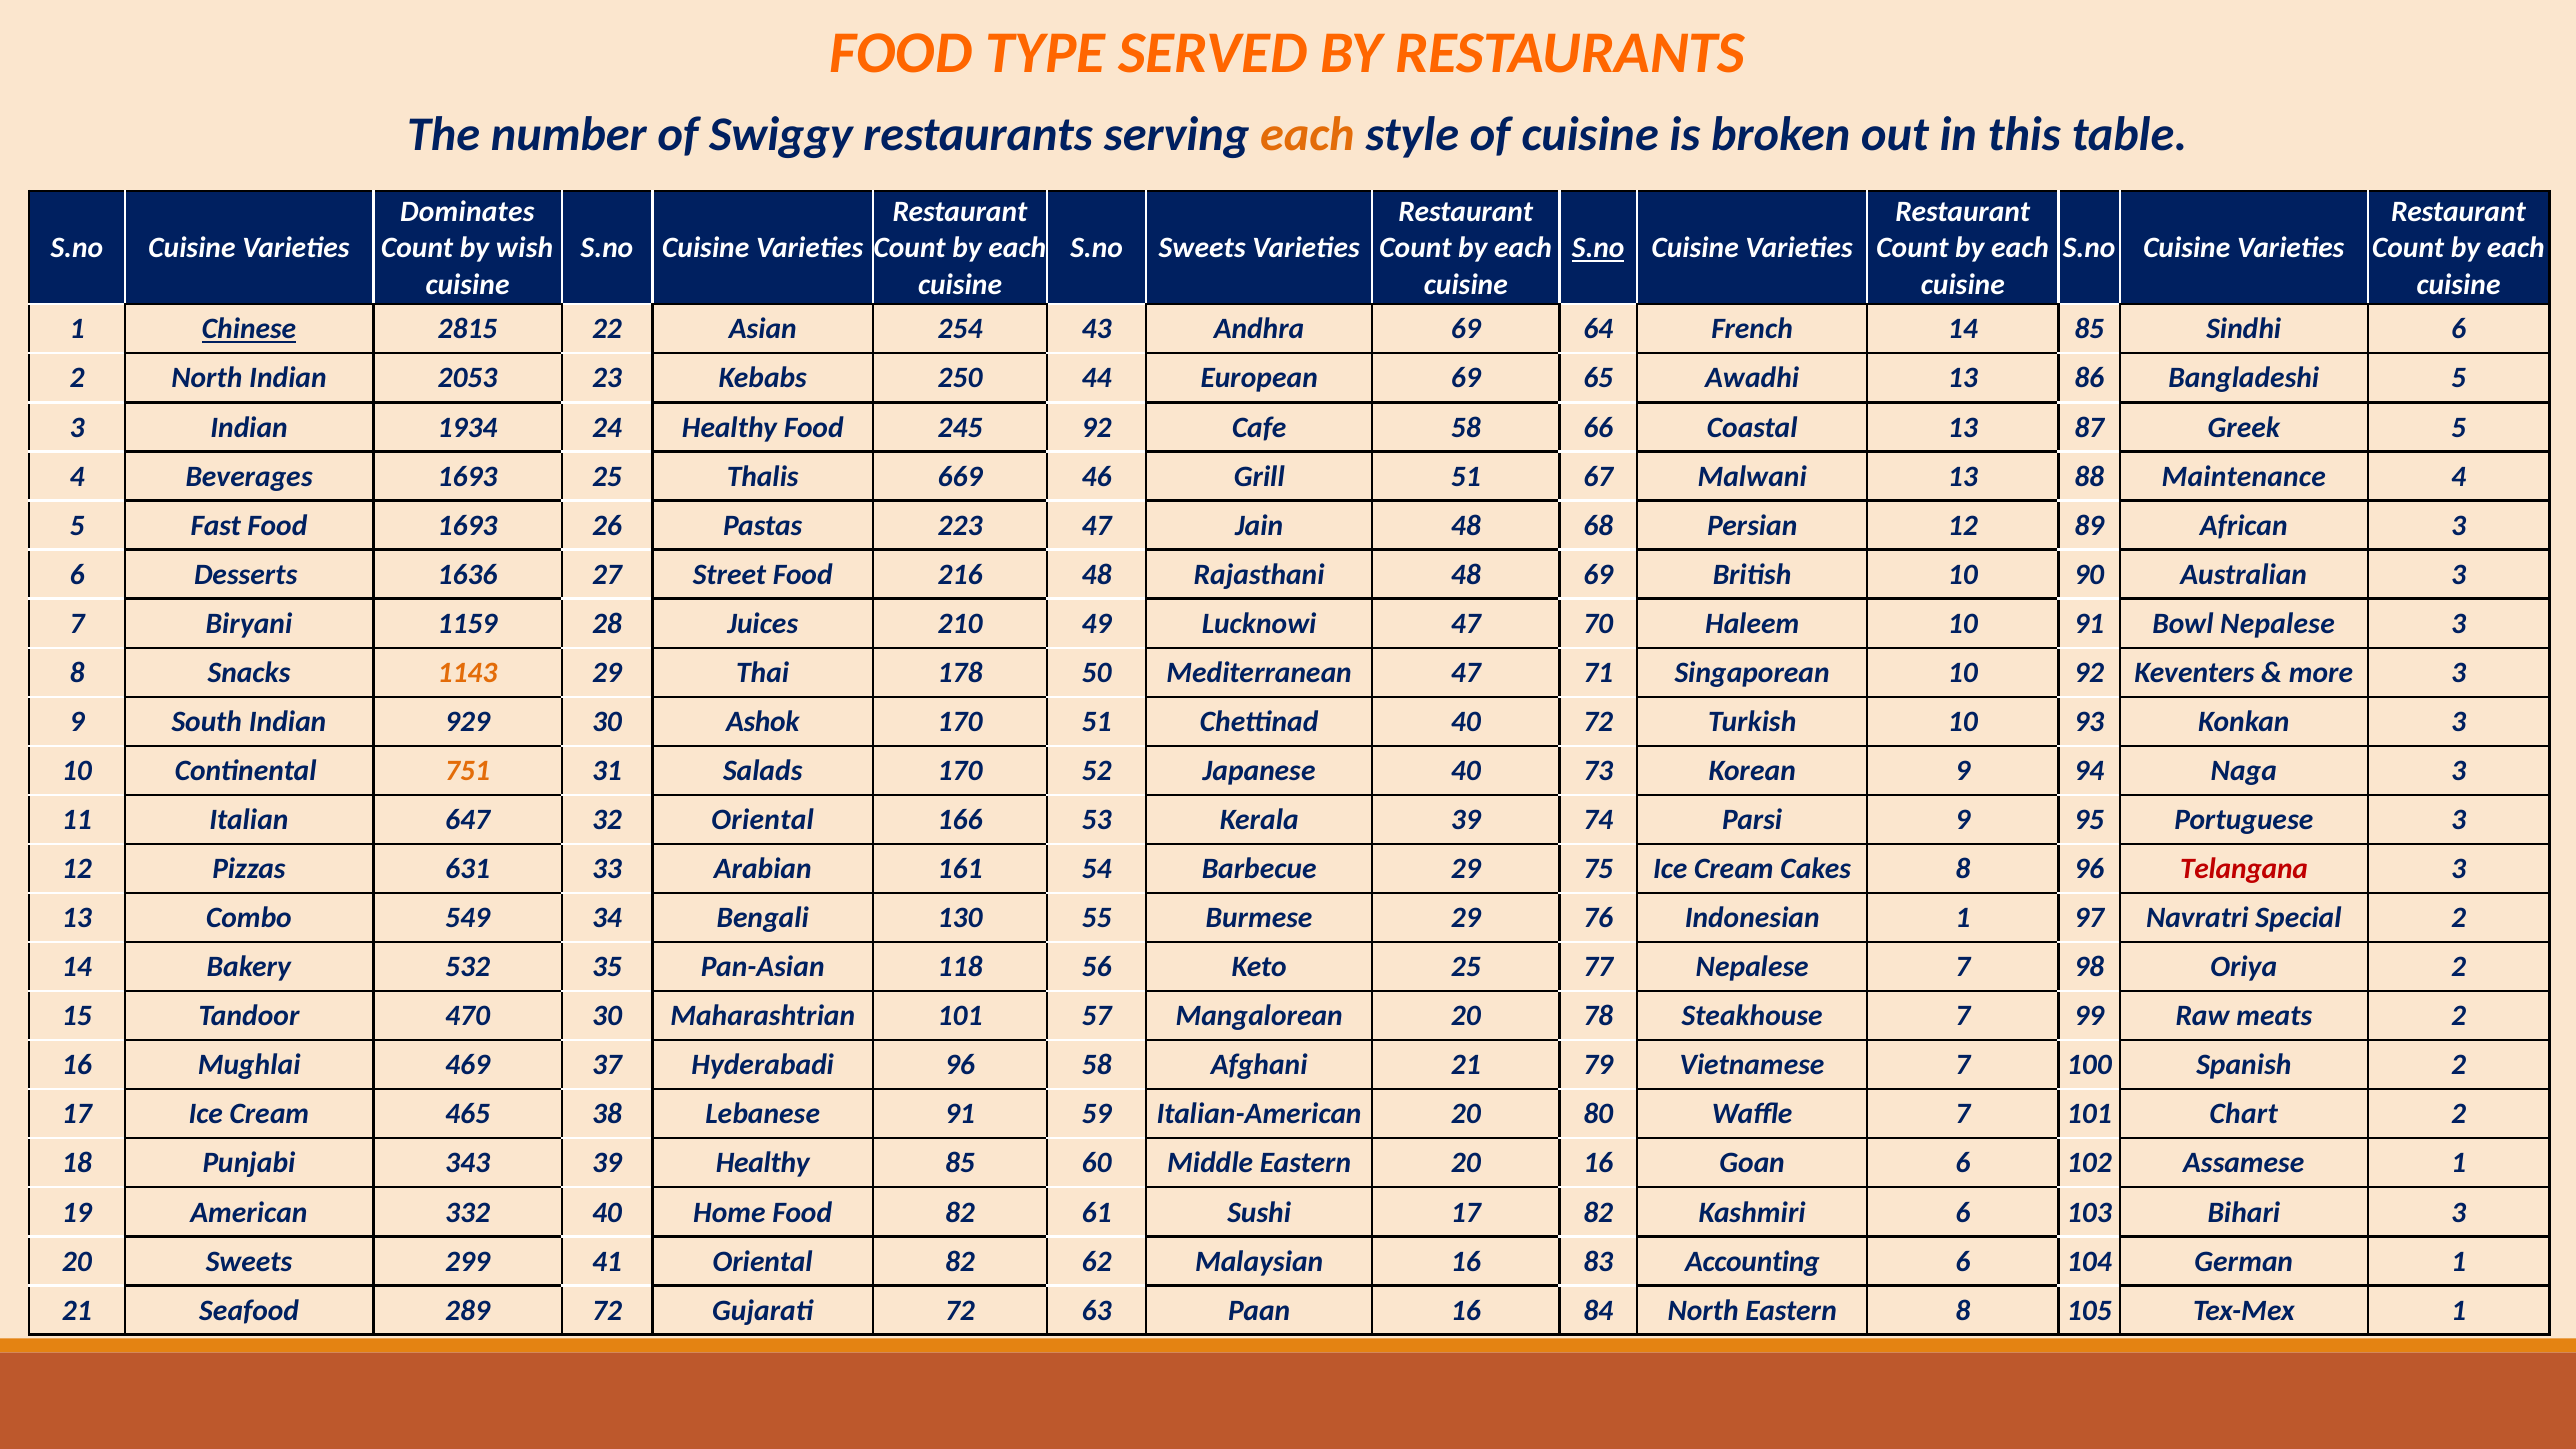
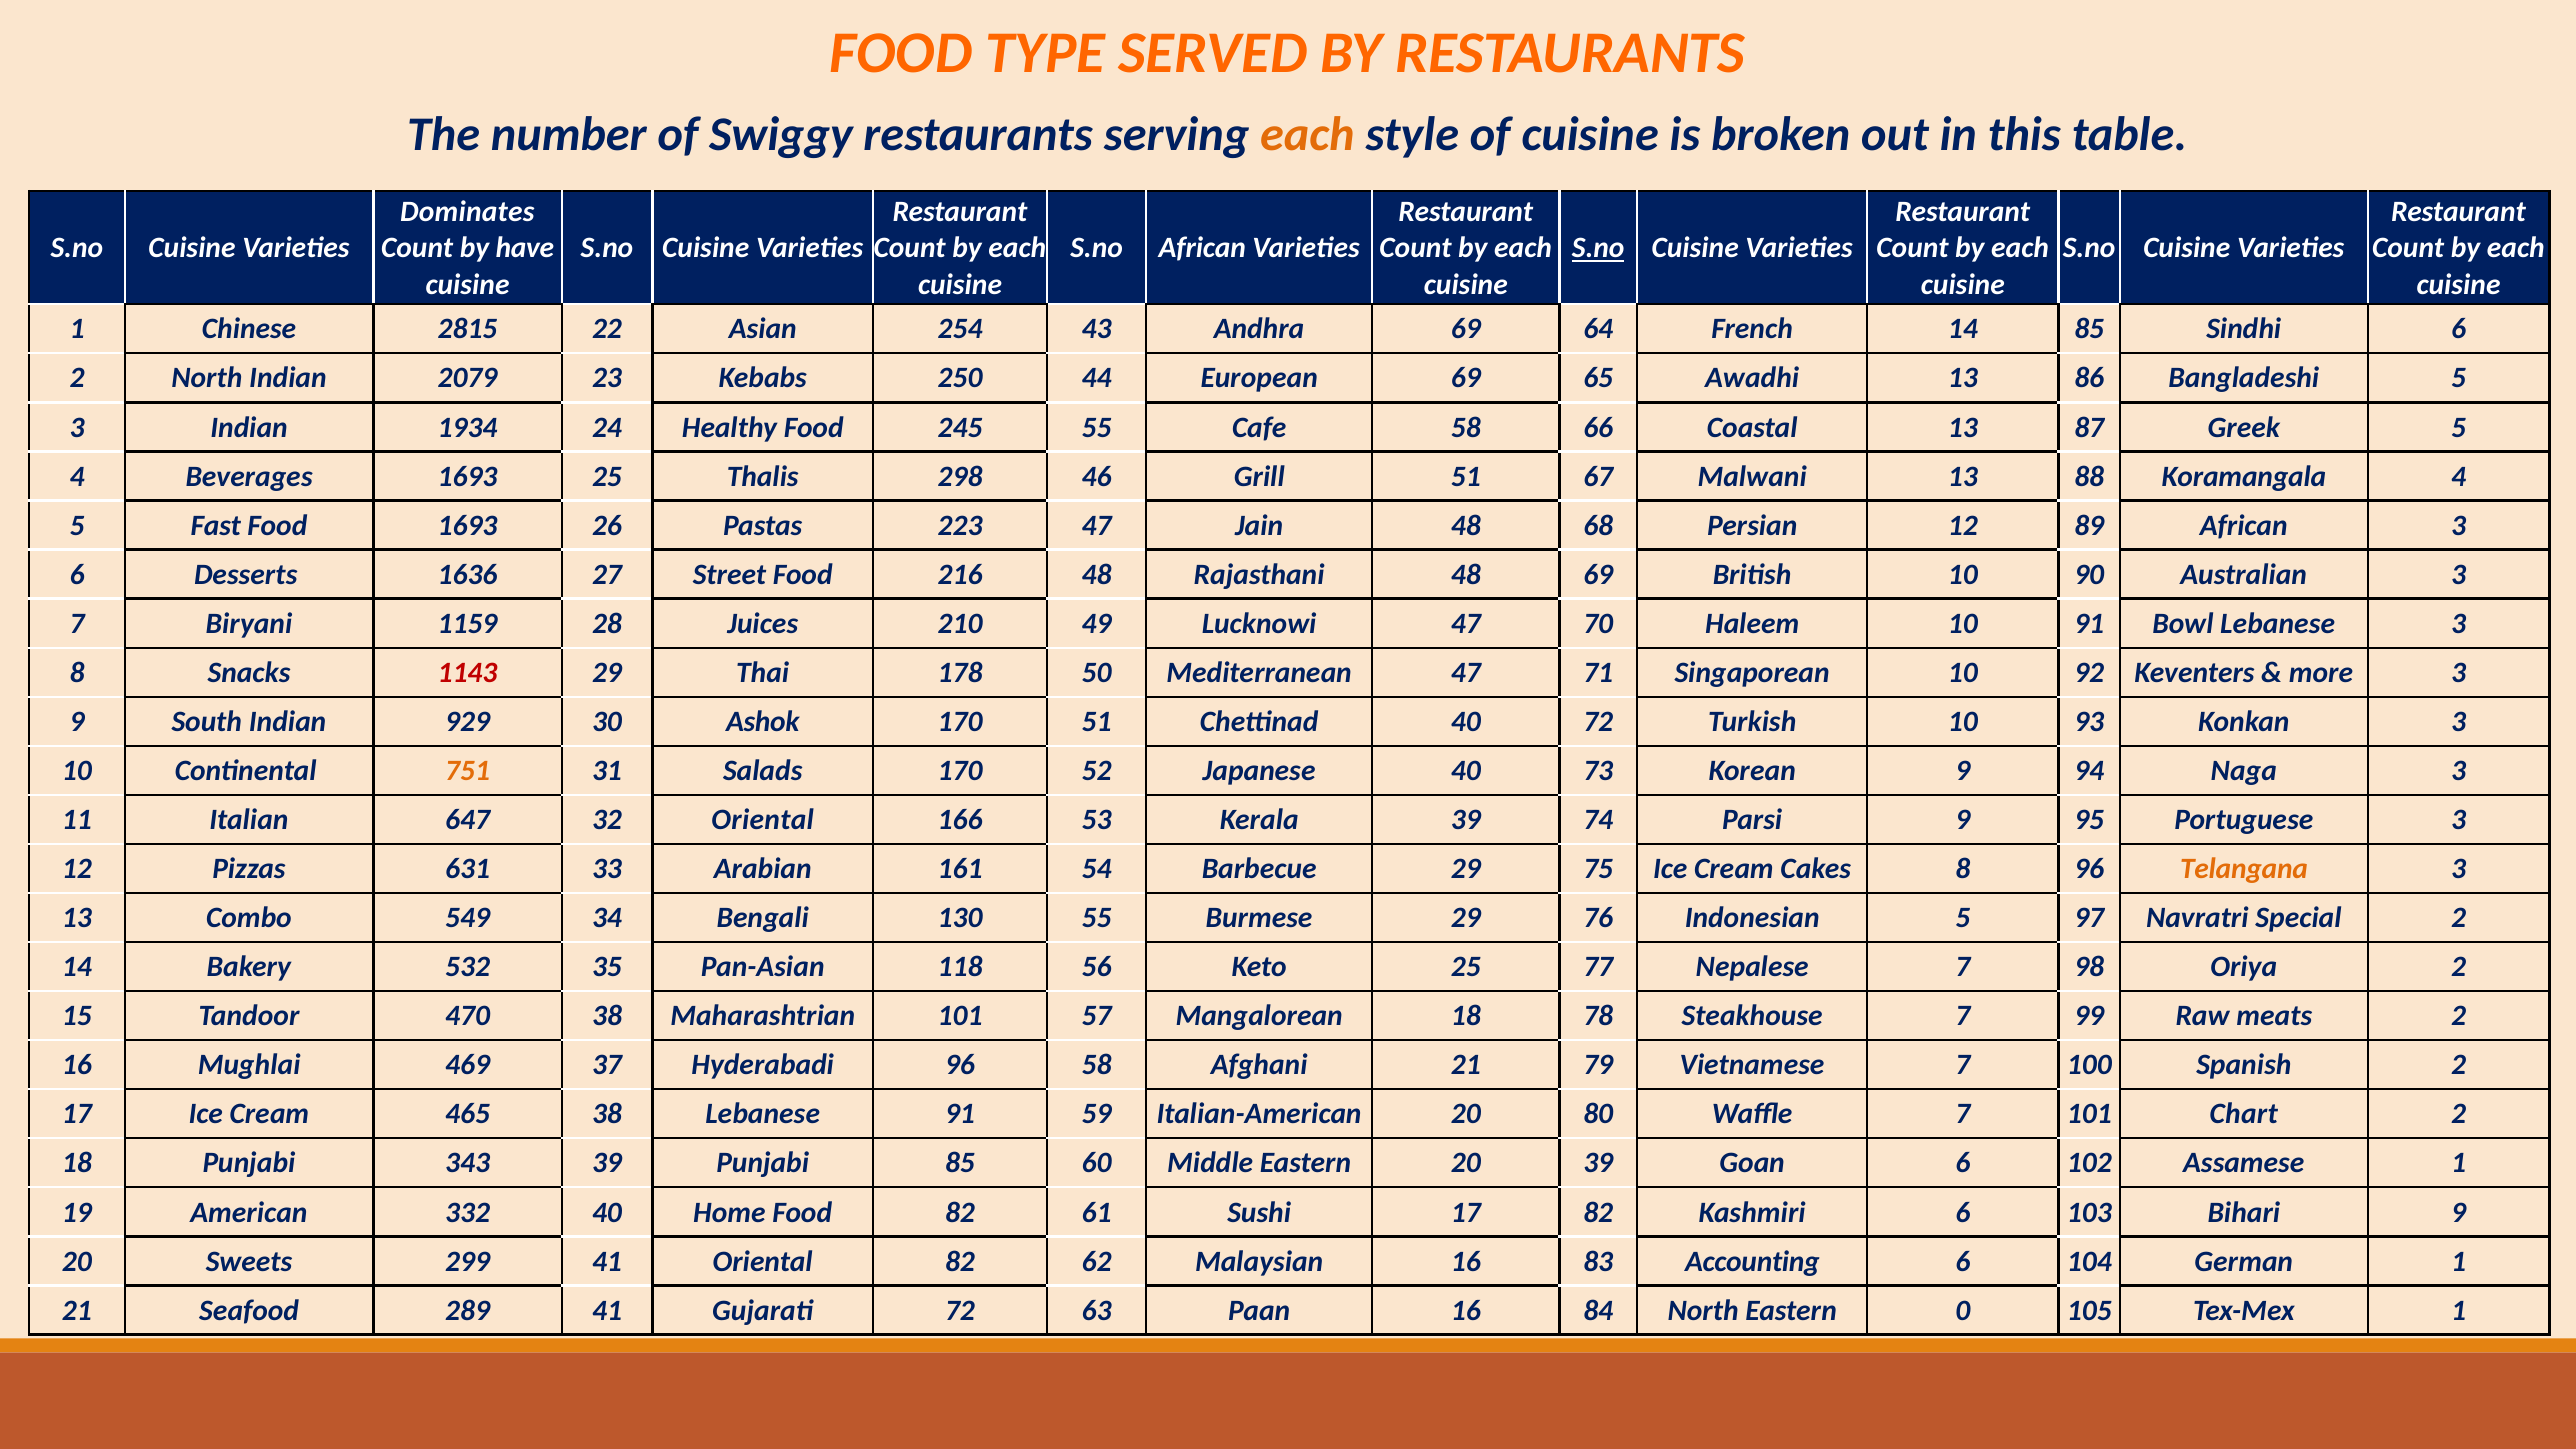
wish: wish -> have
S.no Sweets: Sweets -> African
Chinese underline: present -> none
2053: 2053 -> 2079
245 92: 92 -> 55
669: 669 -> 298
Maintenance: Maintenance -> Koramangala
Bowl Nepalese: Nepalese -> Lebanese
1143 colour: orange -> red
Telangana colour: red -> orange
Indonesian 1: 1 -> 5
470 30: 30 -> 38
Mangalorean 20: 20 -> 18
39 Healthy: Healthy -> Punjabi
20 16: 16 -> 39
Bihari 3: 3 -> 9
289 72: 72 -> 41
Eastern 8: 8 -> 0
